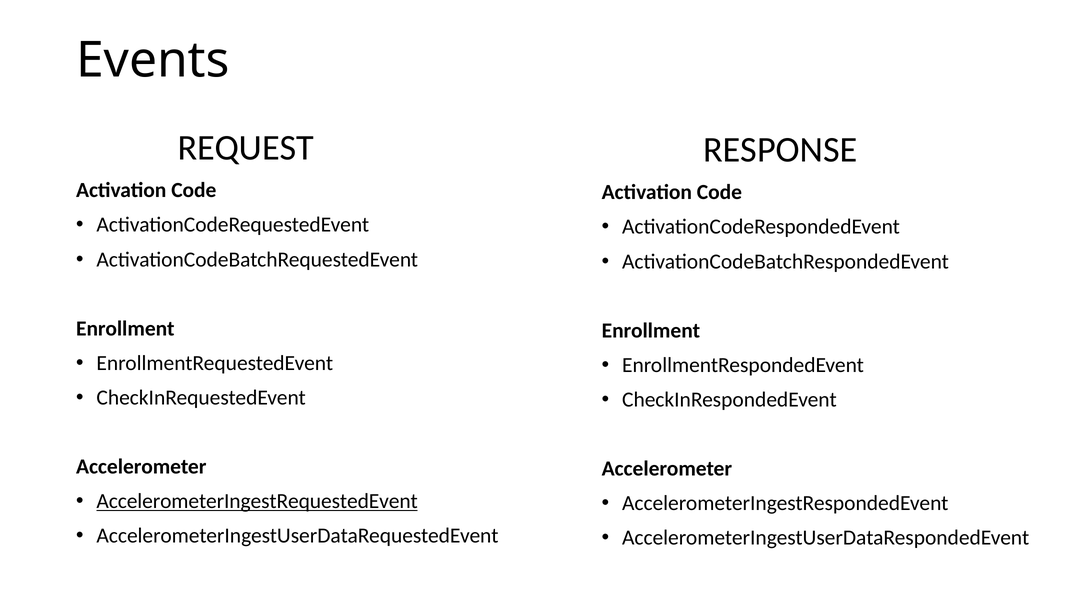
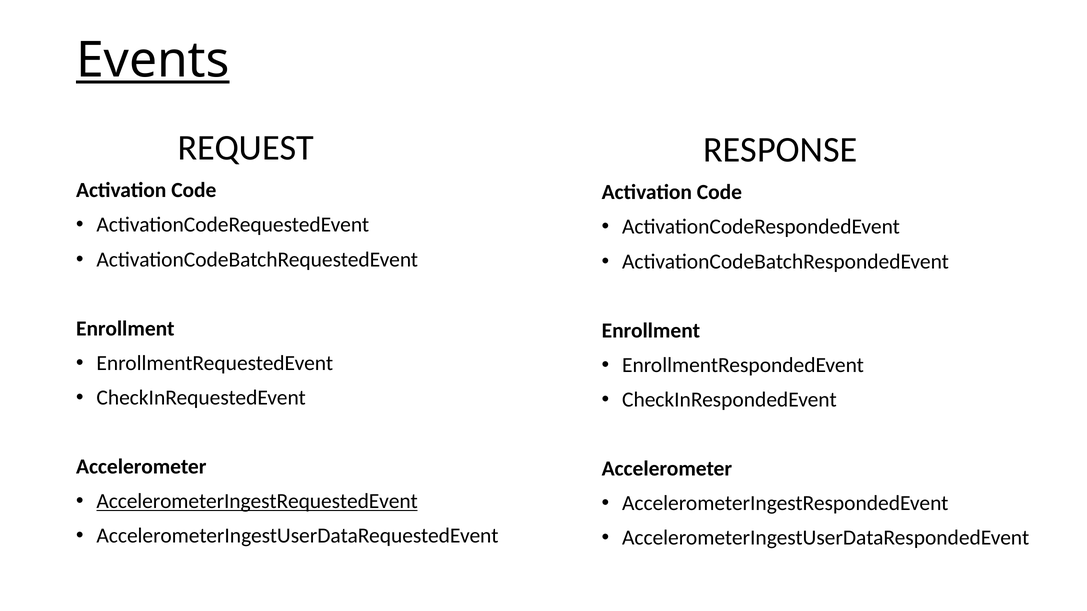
Events underline: none -> present
